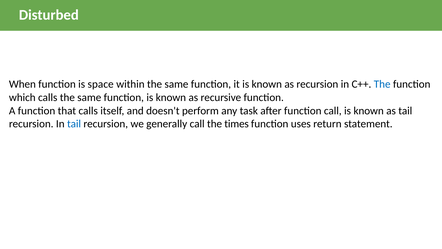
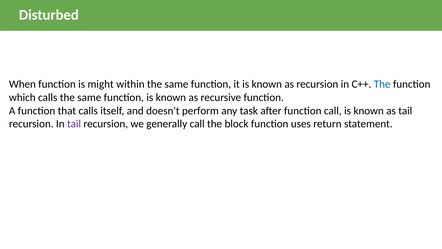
space: space -> might
tail at (74, 124) colour: blue -> purple
times: times -> block
